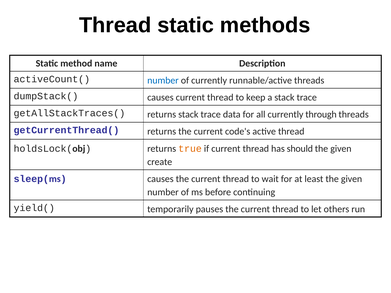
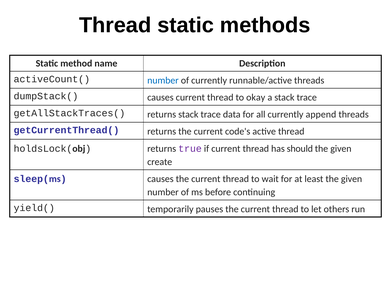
keep: keep -> okay
through: through -> append
true colour: orange -> purple
